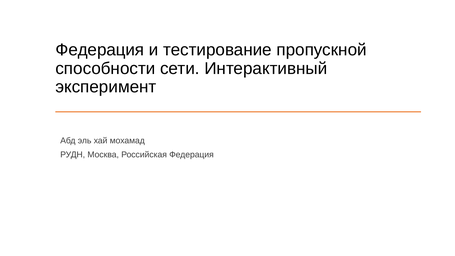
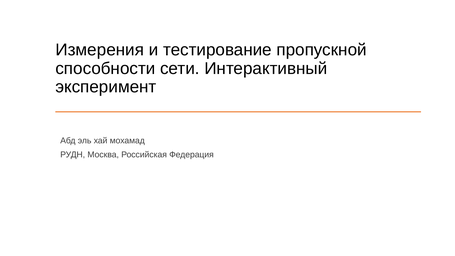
Федерация at (100, 50): Федерация -> Измерения
